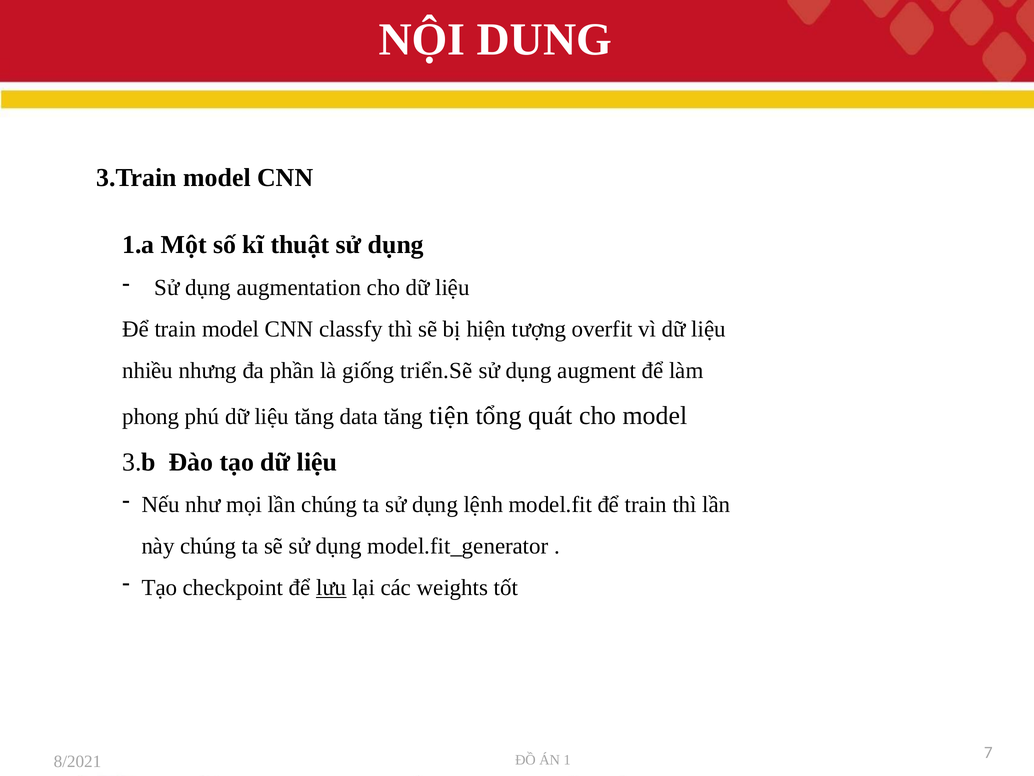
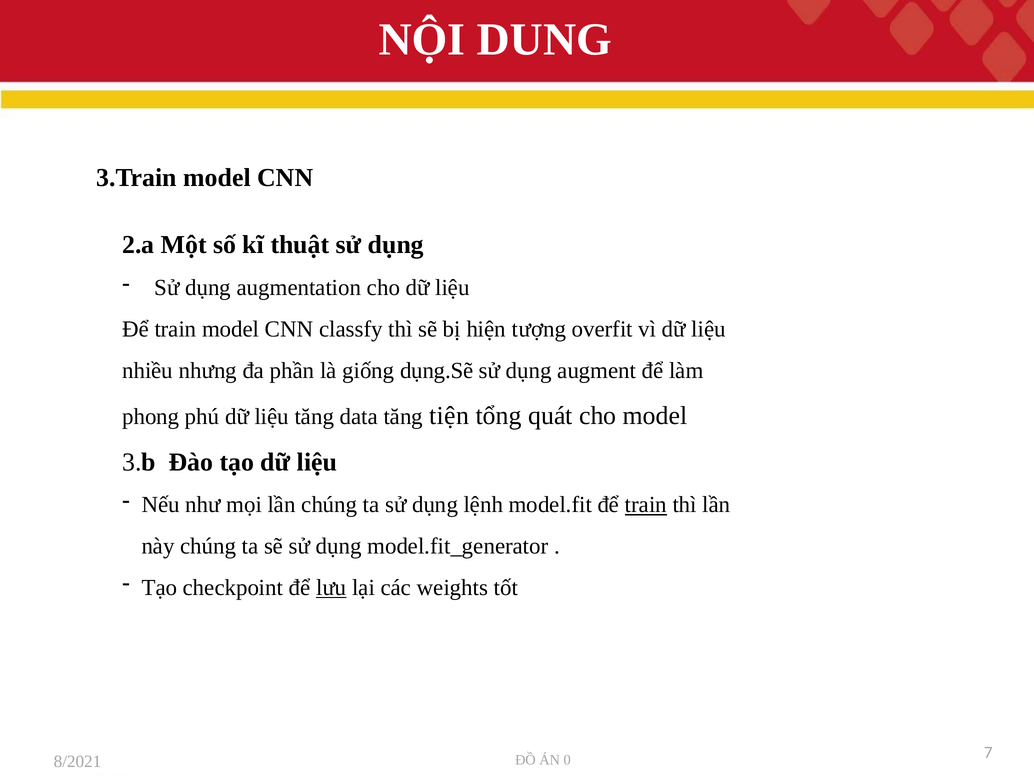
1.a: 1.a -> 2.a
triển.Sẽ: triển.Sẽ -> dụng.Sẽ
train at (646, 505) underline: none -> present
1: 1 -> 0
